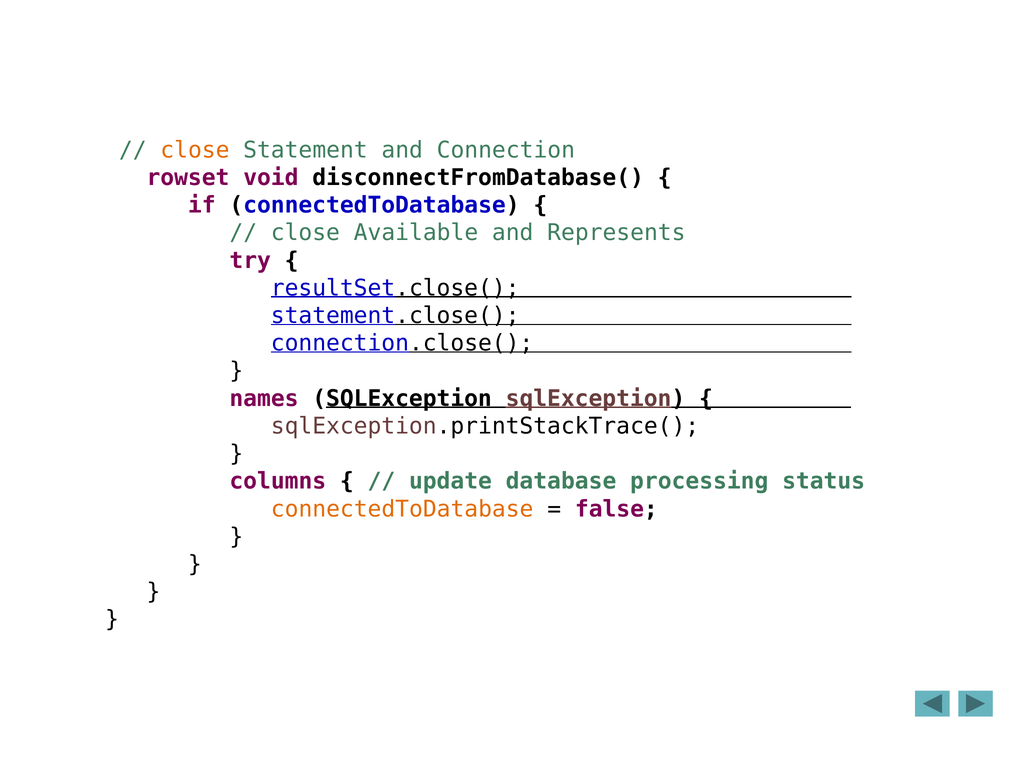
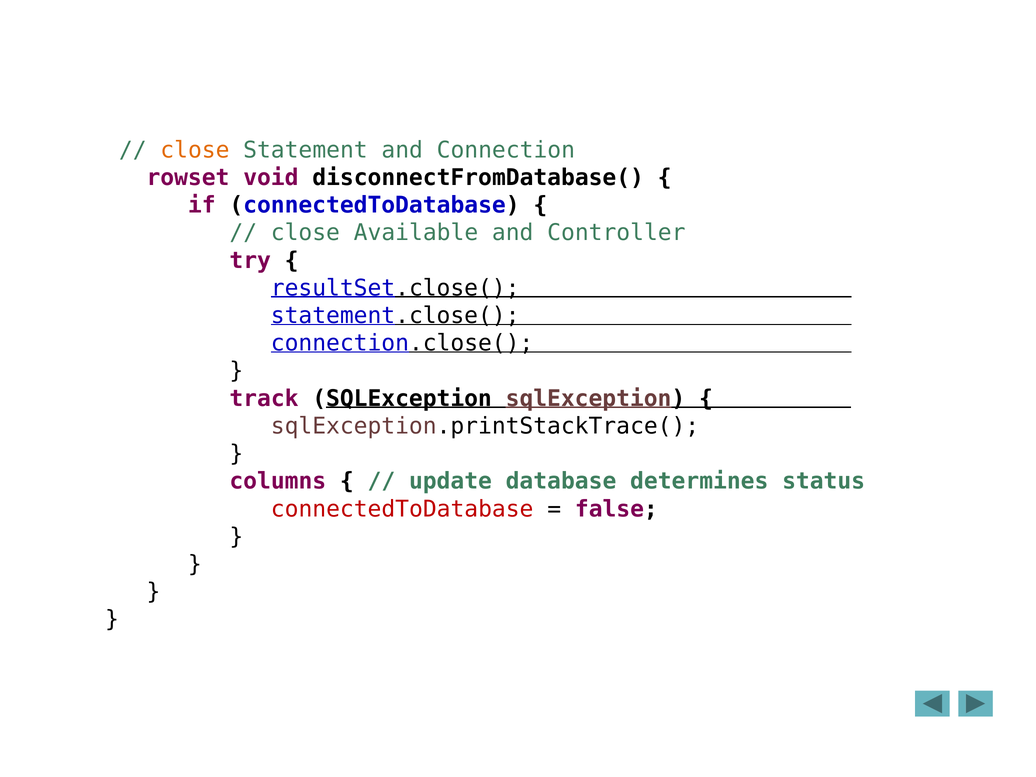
Represents: Represents -> Controller
names: names -> track
processing: processing -> determines
connectedToDatabase at (402, 509) colour: orange -> red
